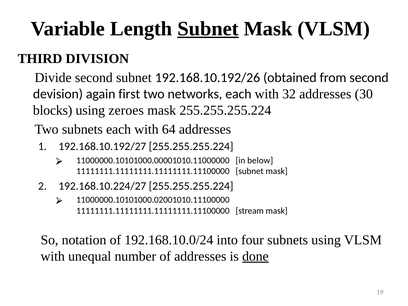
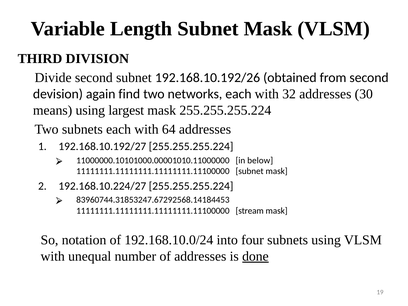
Subnet at (208, 29) underline: present -> none
first: first -> find
blocks: blocks -> means
zeroes: zeroes -> largest
11000000.10101000.02001010.11100000: 11000000.10101000.02001010.11100000 -> 83960744.31853247.67292568.14184453
